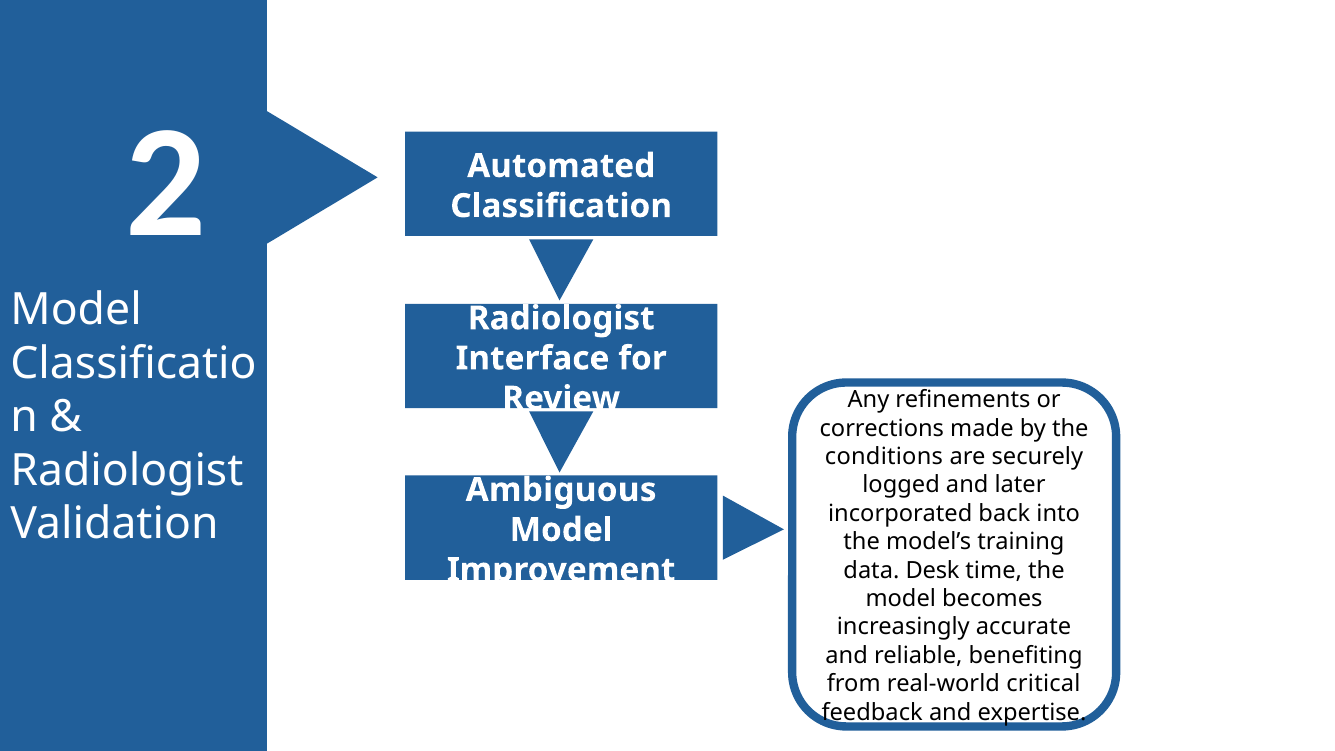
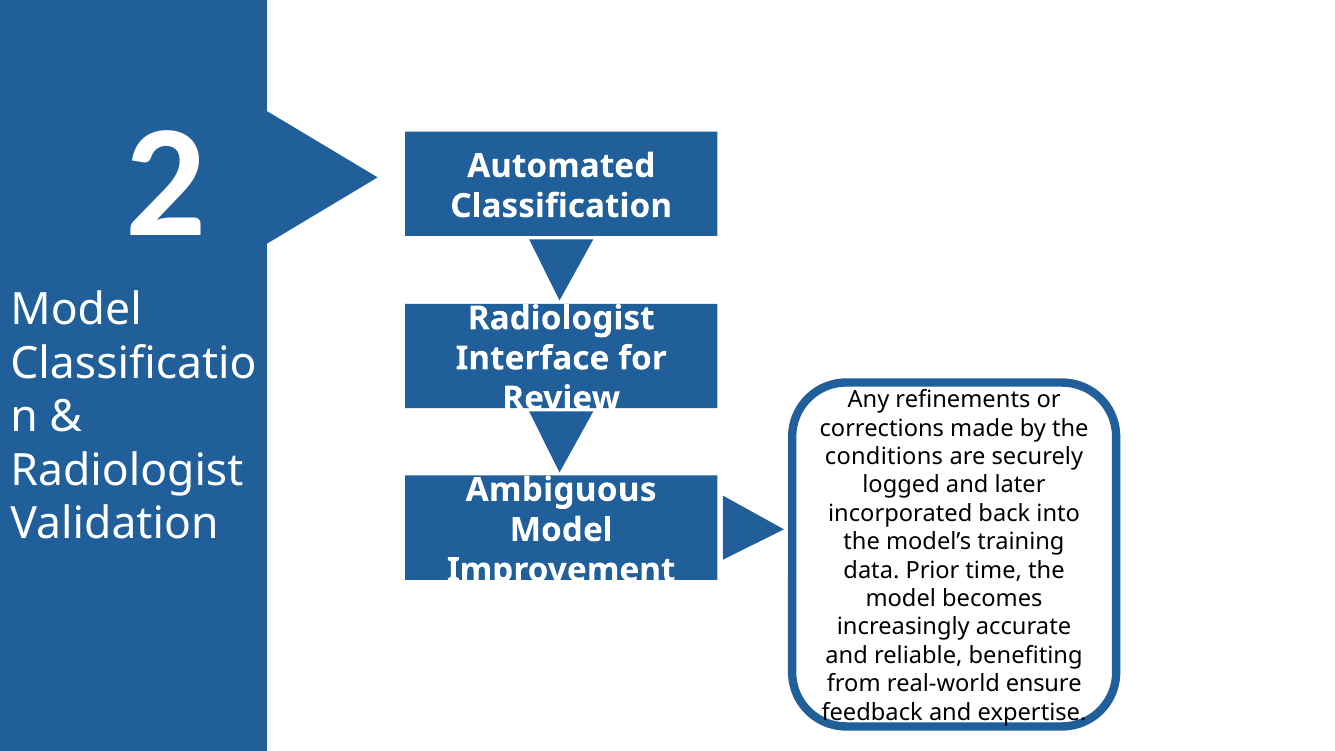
Desk: Desk -> Prior
critical: critical -> ensure
